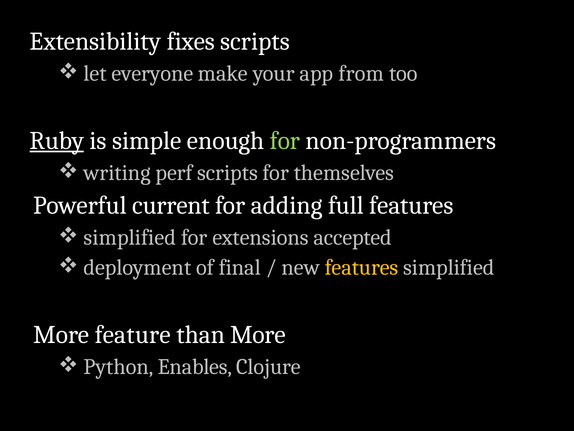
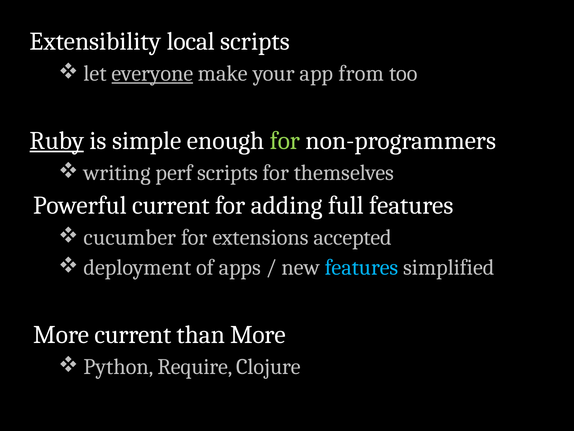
fixes: fixes -> local
everyone underline: none -> present
simplified at (130, 237): simplified -> cucumber
final: final -> apps
features at (362, 267) colour: yellow -> light blue
More feature: feature -> current
Enables: Enables -> Require
